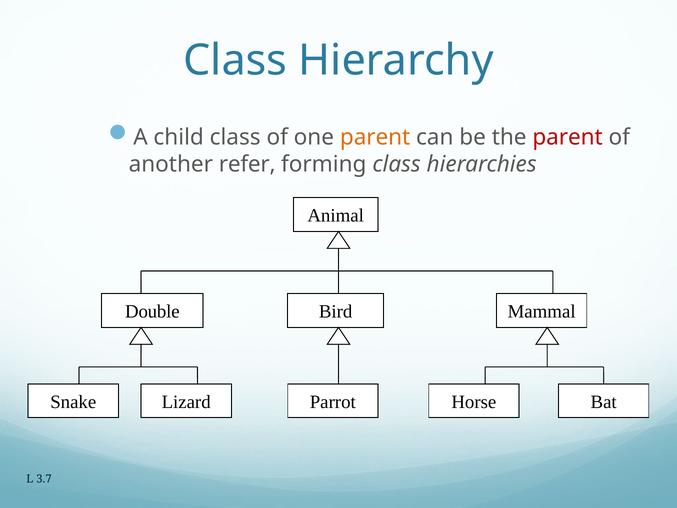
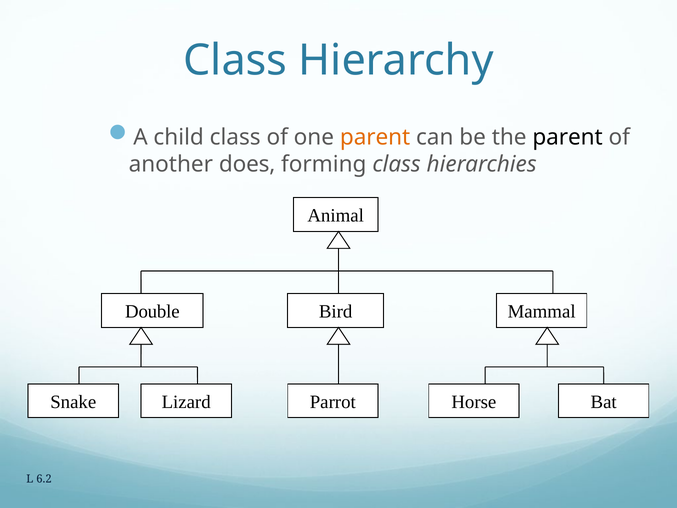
parent at (568, 137) colour: red -> black
refer: refer -> does
3.7: 3.7 -> 6.2
